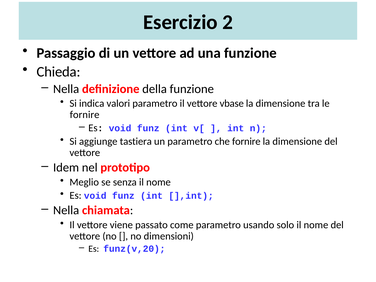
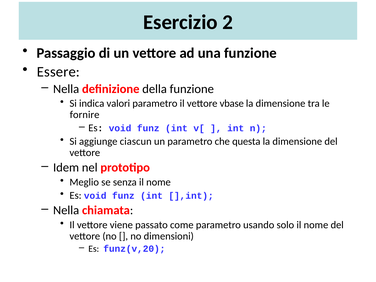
Chieda: Chieda -> Essere
tastiera: tastiera -> ciascun
che fornire: fornire -> questa
